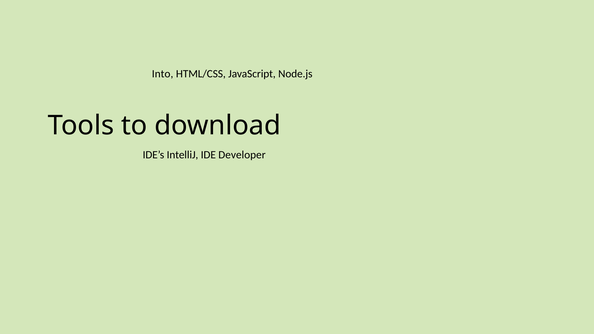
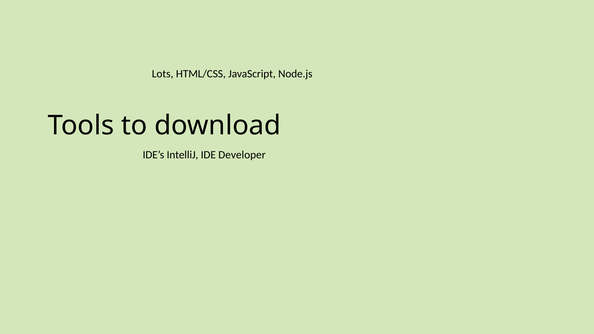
Into: Into -> Lots
